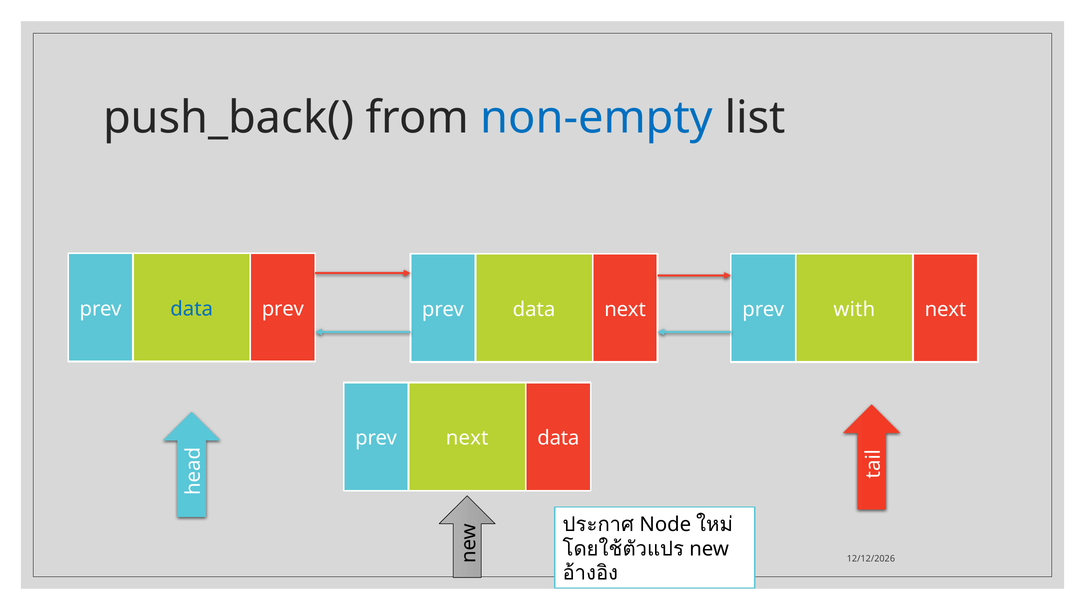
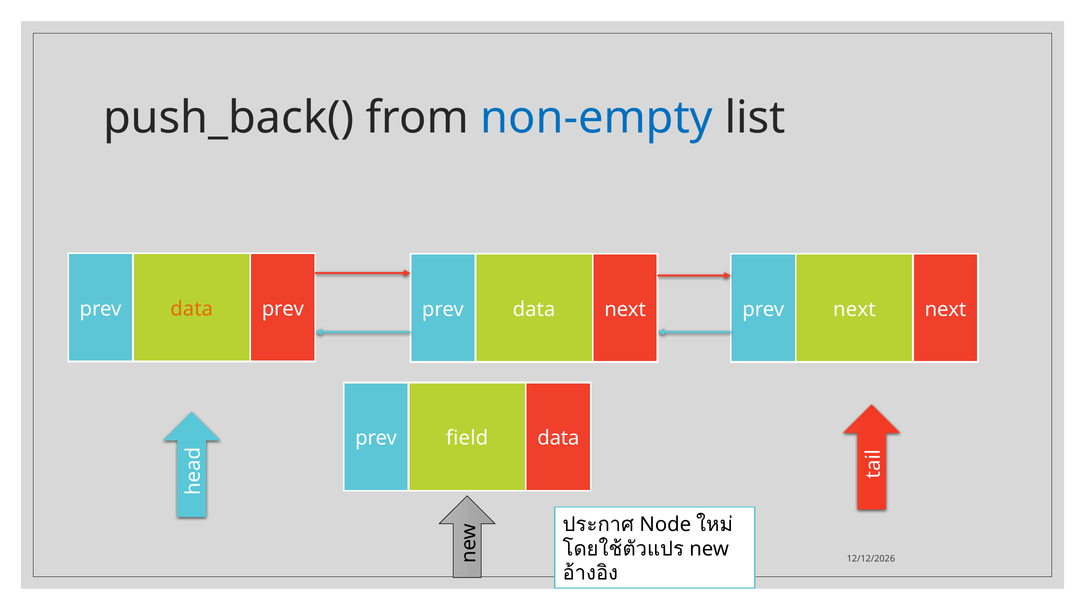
data at (192, 309) colour: blue -> orange
next with: with -> next
next at (467, 438): next -> field
